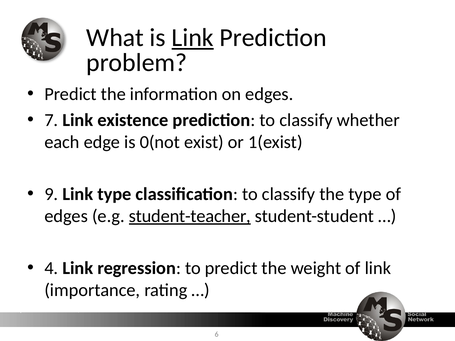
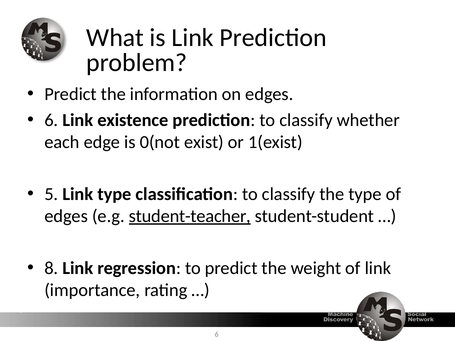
Link at (193, 38) underline: present -> none
7 at (51, 120): 7 -> 6
9: 9 -> 5
4: 4 -> 8
